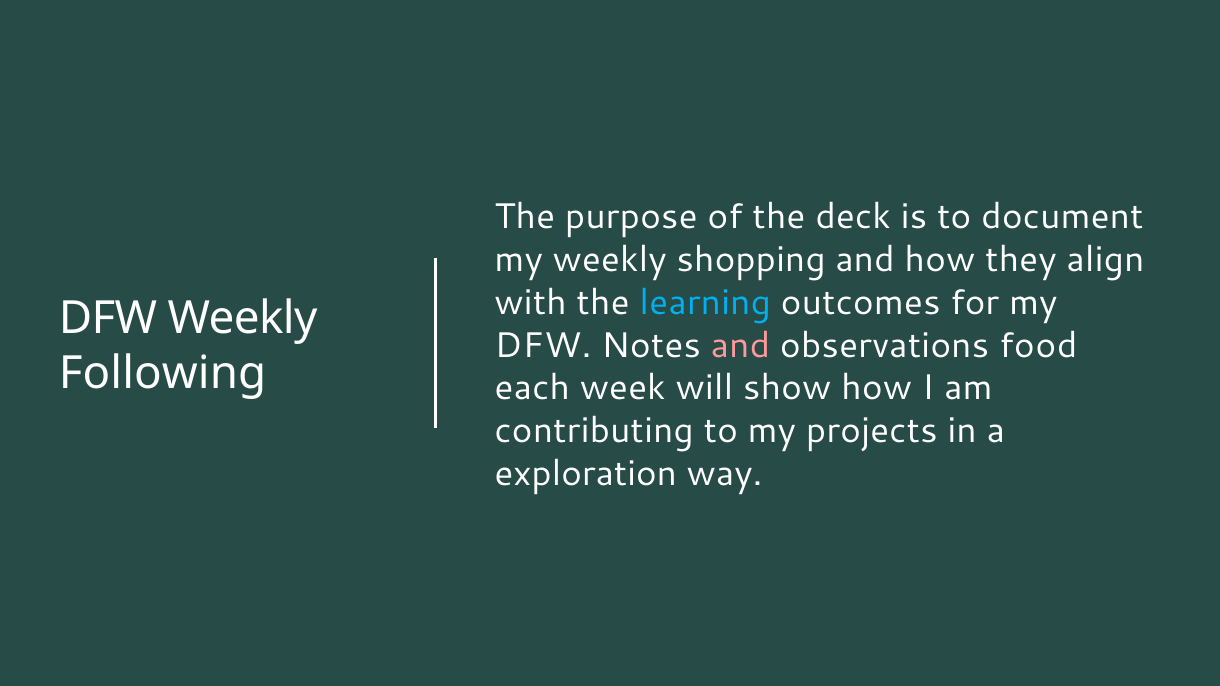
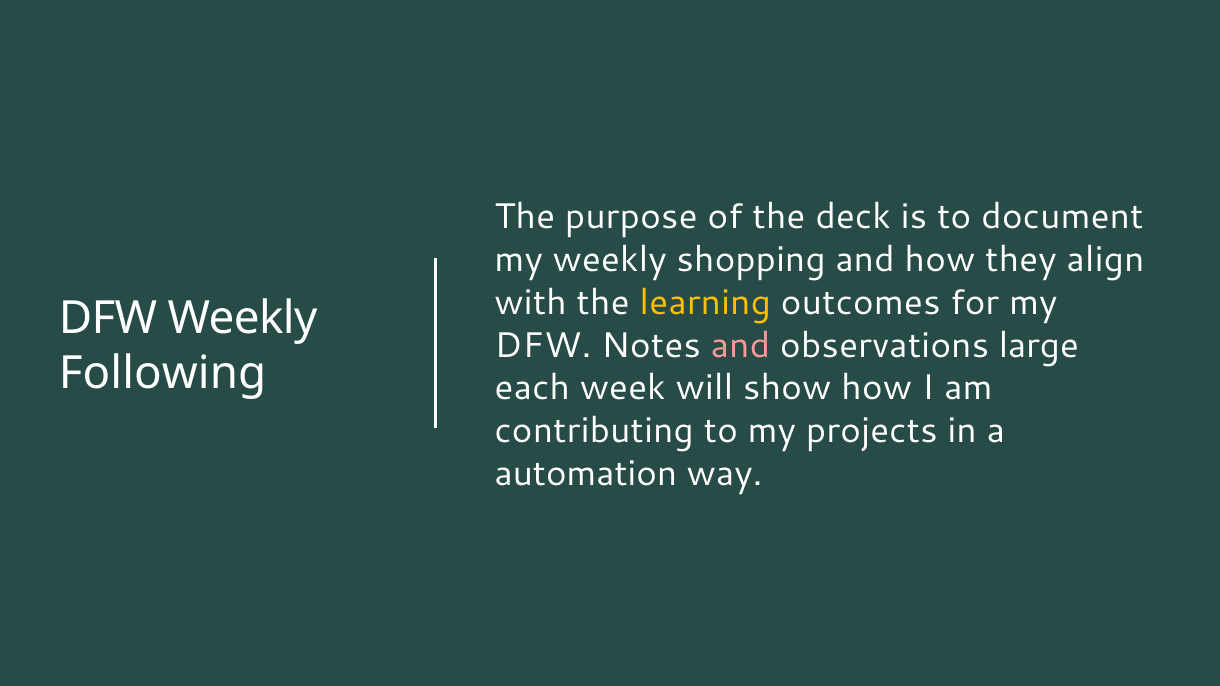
learning colour: light blue -> yellow
food: food -> large
exploration: exploration -> automation
